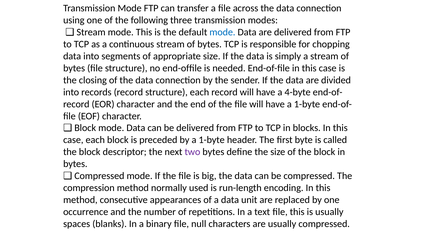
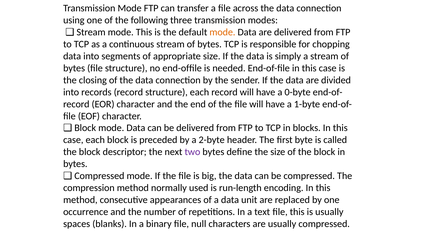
mode at (222, 32) colour: blue -> orange
4-byte: 4-byte -> 0-byte
by a 1-byte: 1-byte -> 2-byte
